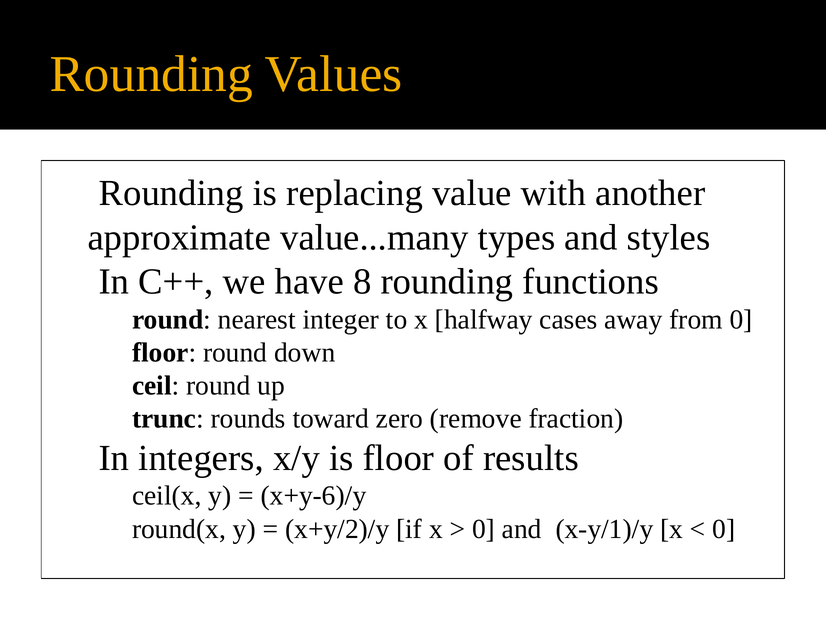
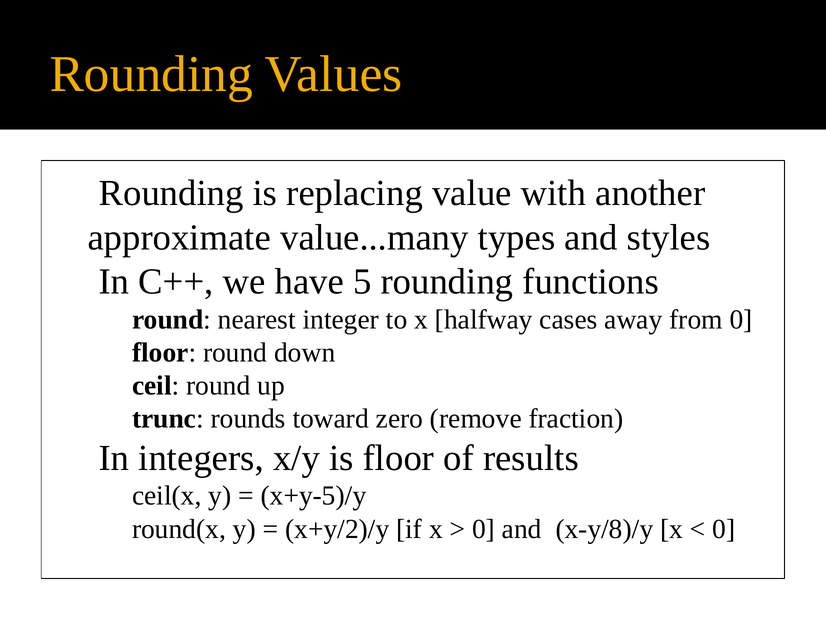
8: 8 -> 5
x+y-6)/y: x+y-6)/y -> x+y-5)/y
x-y/1)/y: x-y/1)/y -> x-y/8)/y
